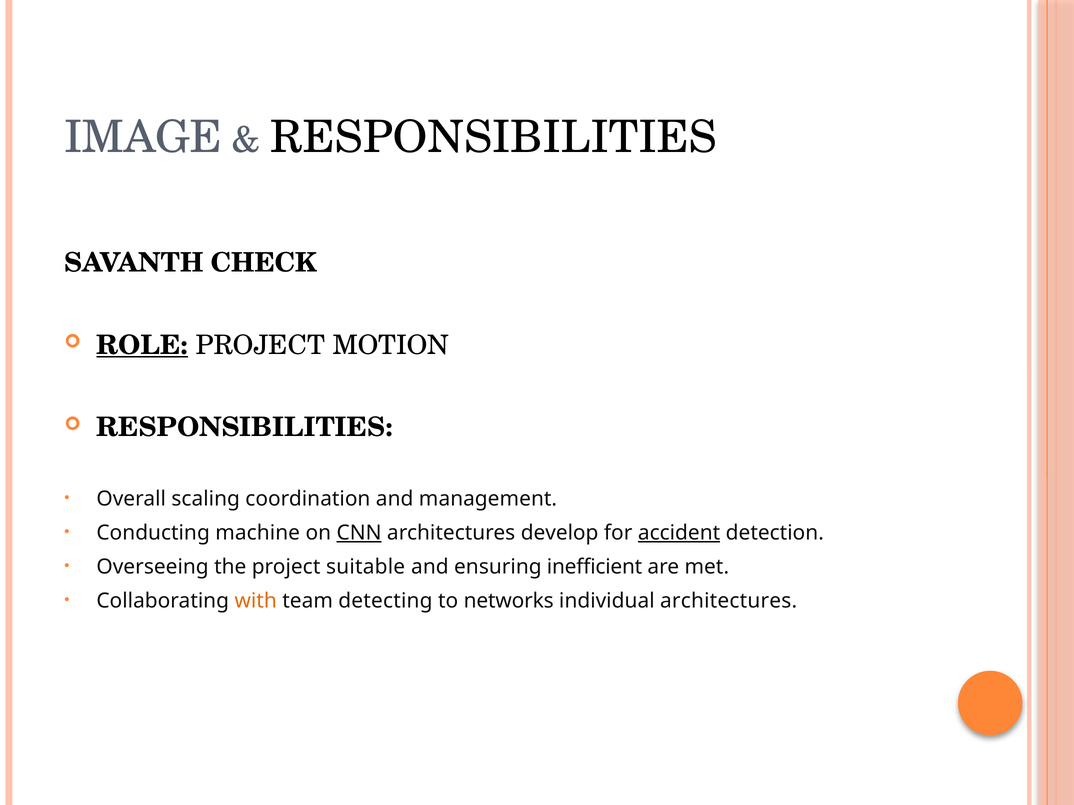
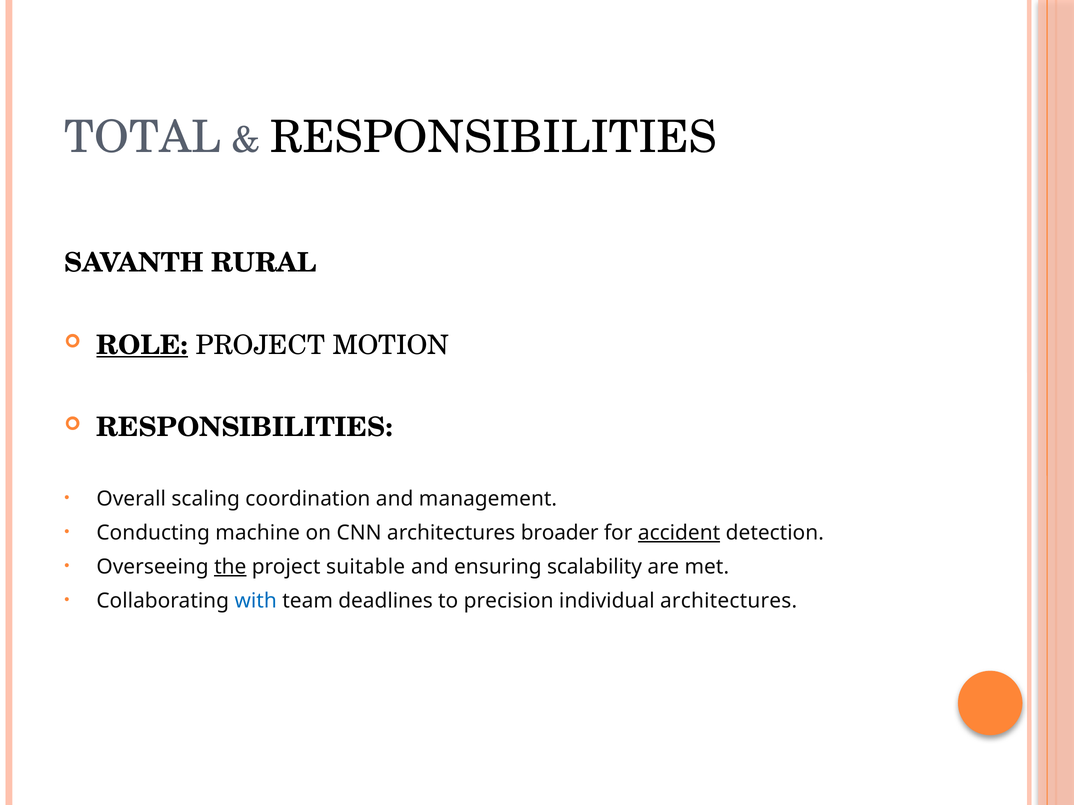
IMAGE: IMAGE -> TOTAL
CHECK: CHECK -> RURAL
CNN underline: present -> none
develop: develop -> broader
the underline: none -> present
inefficient: inefficient -> scalability
with colour: orange -> blue
detecting: detecting -> deadlines
networks: networks -> precision
